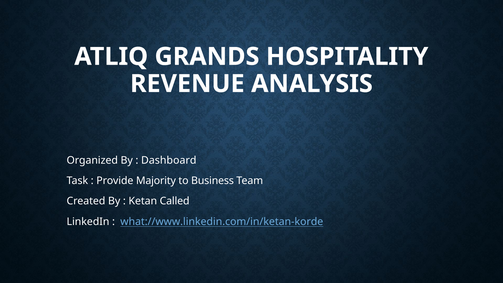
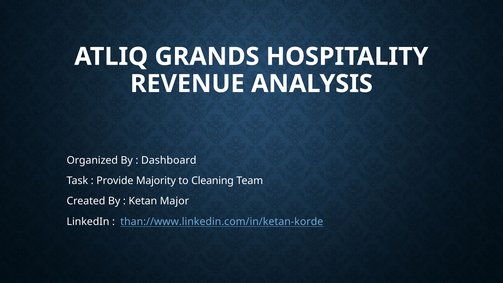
Business: Business -> Cleaning
Called: Called -> Major
what://www.linkedin.com/in/ketan-korde: what://www.linkedin.com/in/ketan-korde -> than://www.linkedin.com/in/ketan-korde
